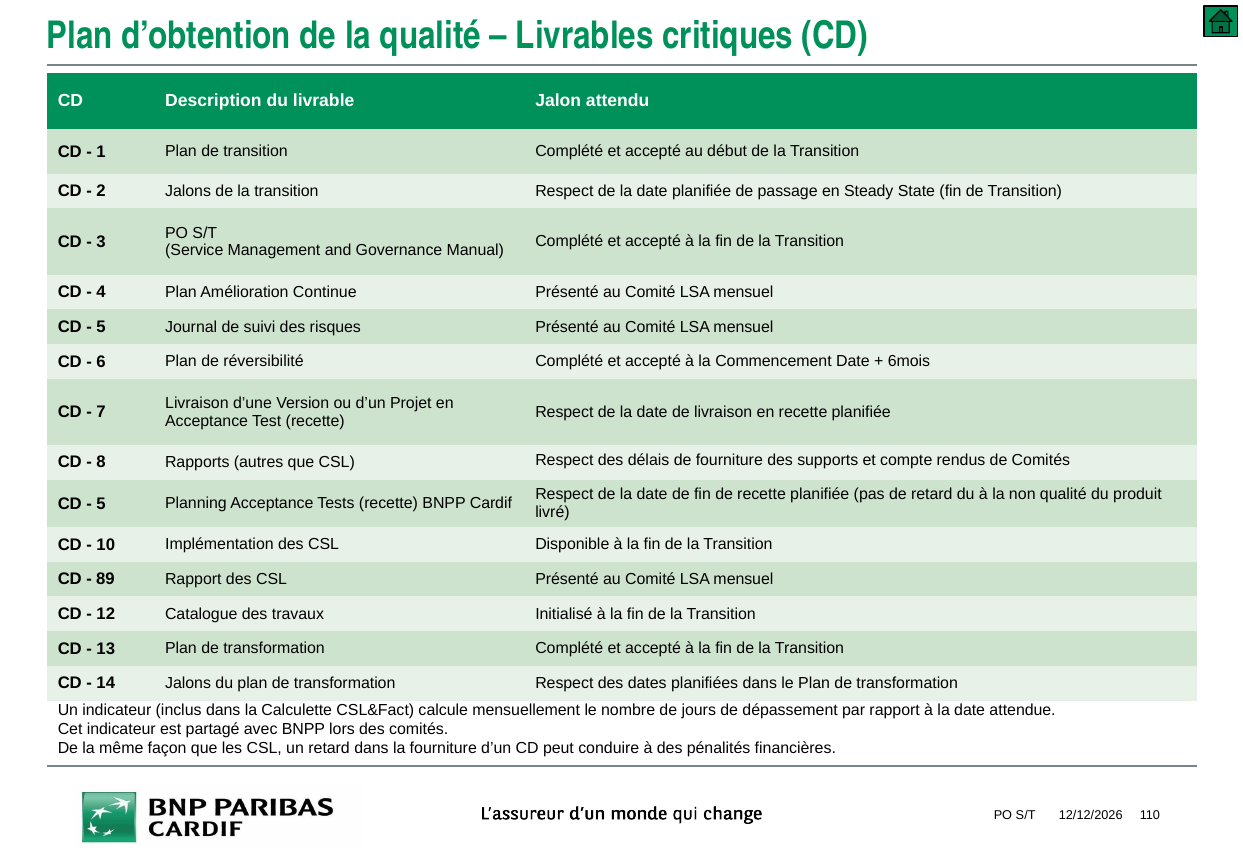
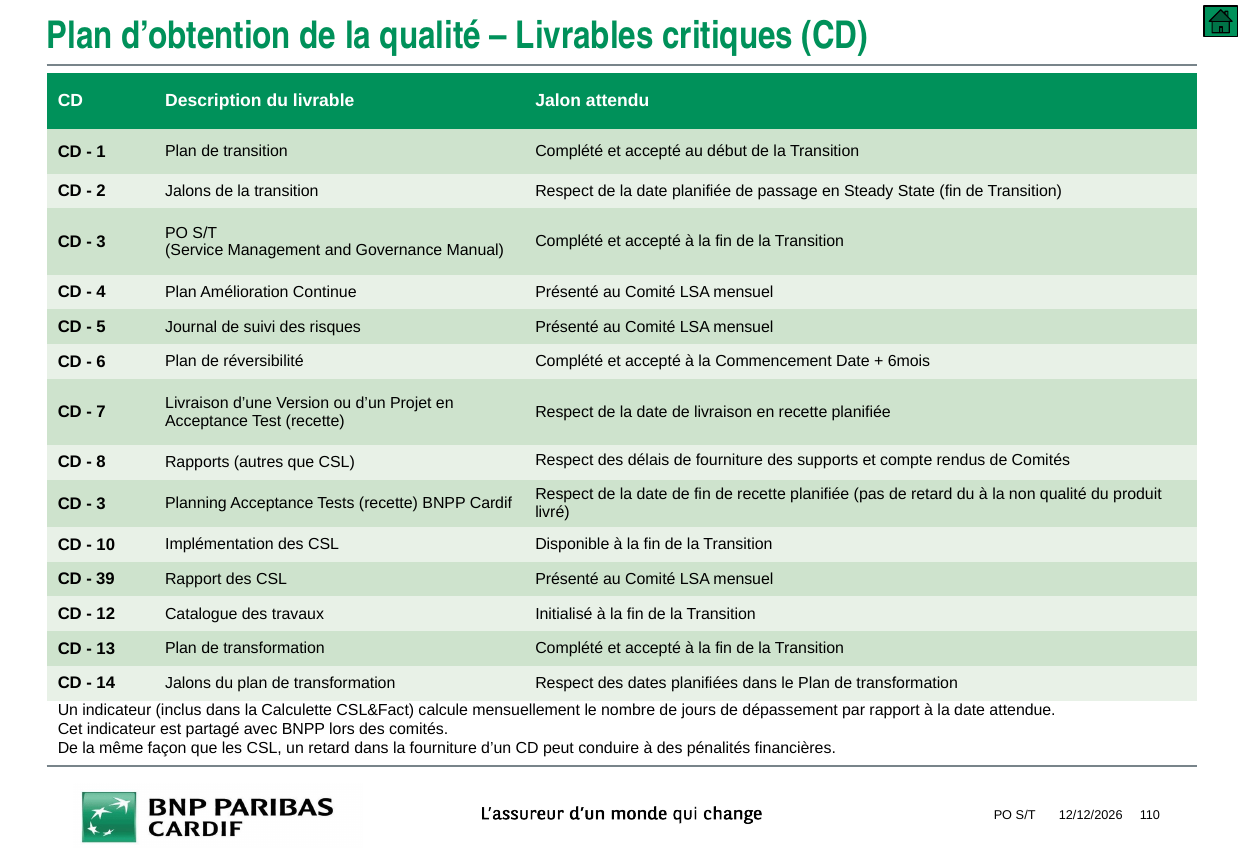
5 at (101, 503): 5 -> 3
89: 89 -> 39
